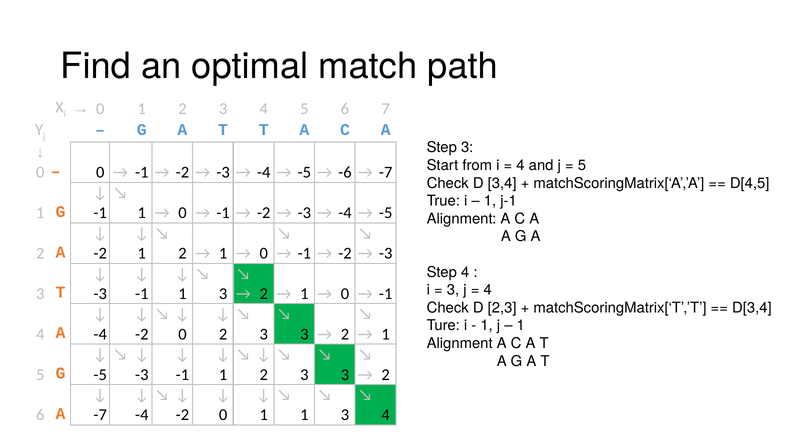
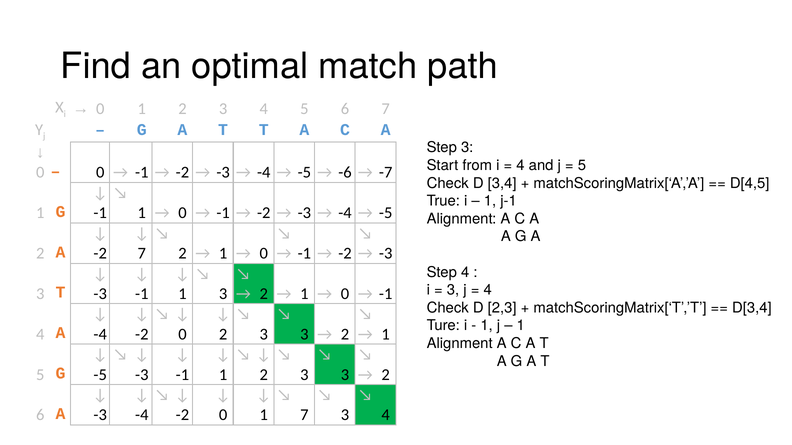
-2 1: 1 -> 7
A -7: -7 -> -3
1 1: 1 -> 7
